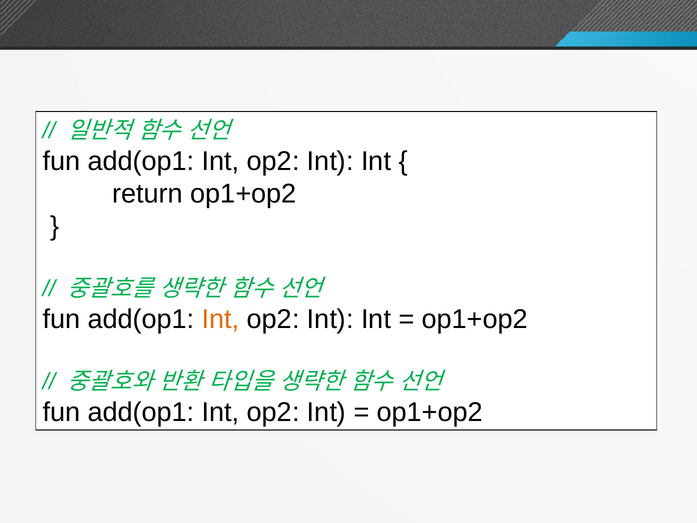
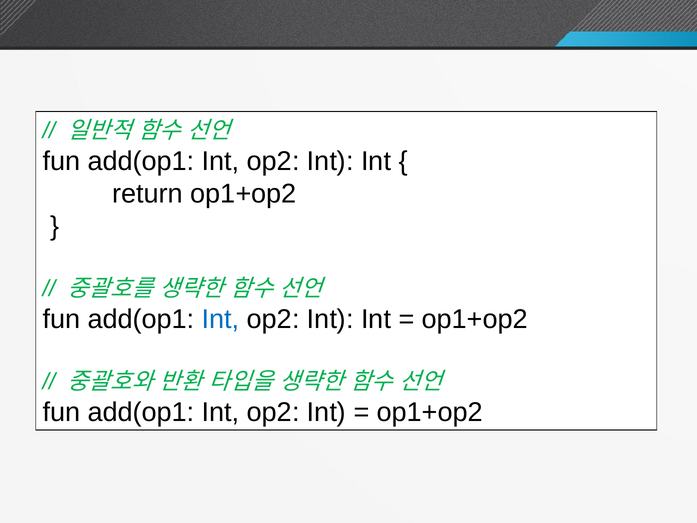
Int at (221, 319) colour: orange -> blue
